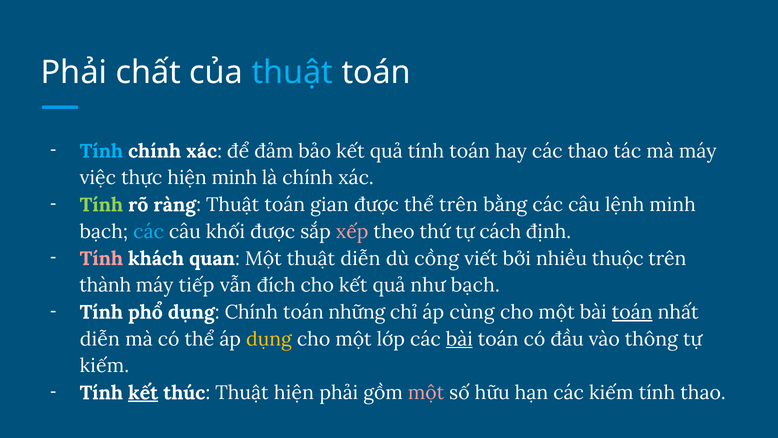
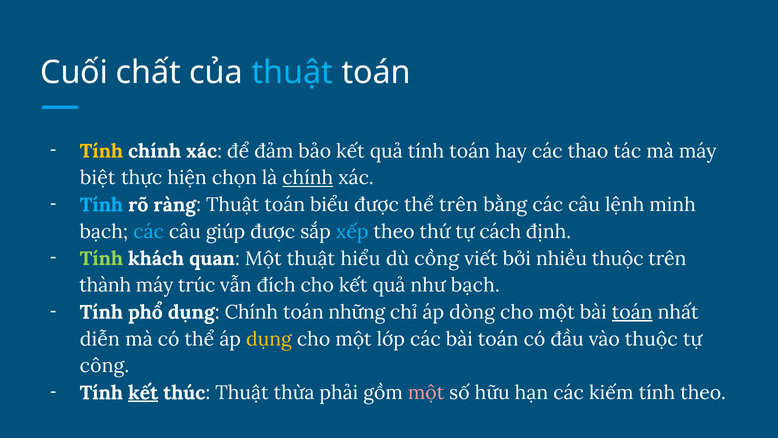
Phải at (74, 72): Phải -> Cuối
Tính at (101, 151) colour: light blue -> yellow
việc: việc -> biệt
hiện minh: minh -> chọn
chính at (308, 178) underline: none -> present
Tính at (101, 205) colour: light green -> light blue
gian: gian -> biểu
khối: khối -> giúp
xếp colour: pink -> light blue
Tính at (101, 258) colour: pink -> light green
thuật diễn: diễn -> hiểu
tiếp: tiếp -> trúc
cùng: cùng -> dòng
bài at (459, 339) underline: present -> none
vào thông: thông -> thuộc
kiếm at (104, 366): kiếm -> công
Thuật hiện: hiện -> thừa
tính thao: thao -> theo
